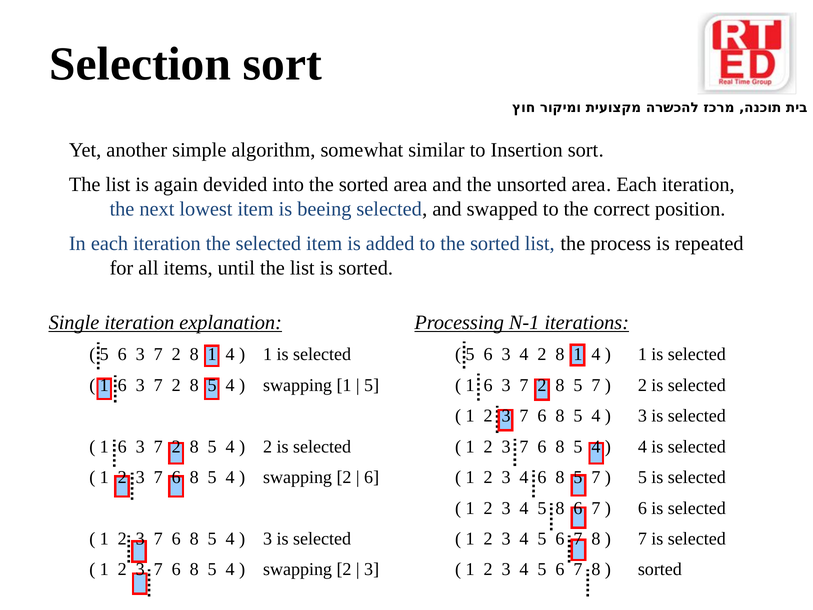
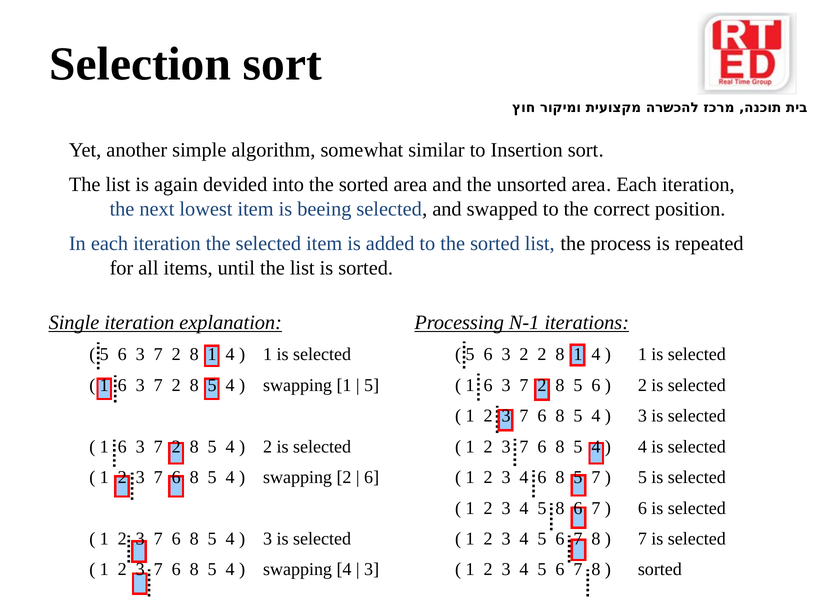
6 3 4: 4 -> 2
2 8 5 7: 7 -> 6
2 at (344, 569): 2 -> 4
